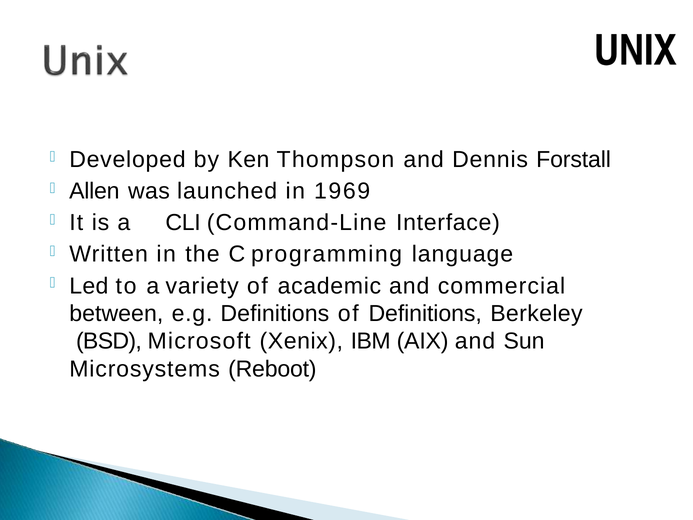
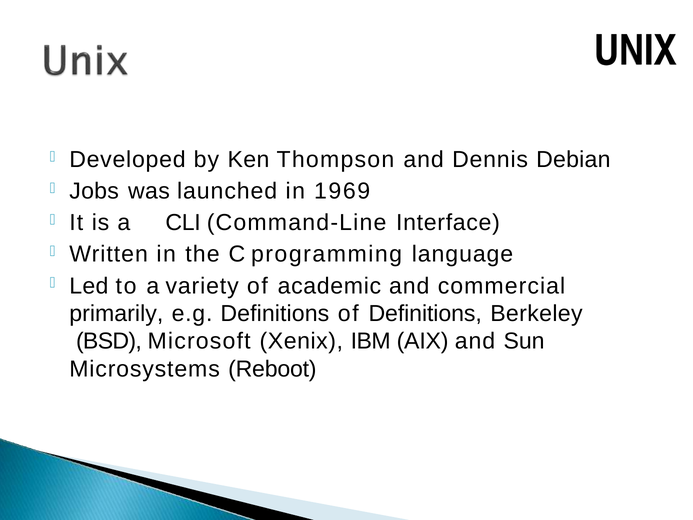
Forstall: Forstall -> Debian
Allen: Allen -> Jobs
between: between -> primarily
